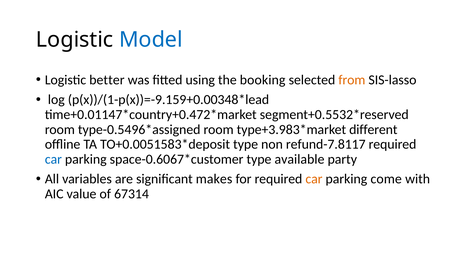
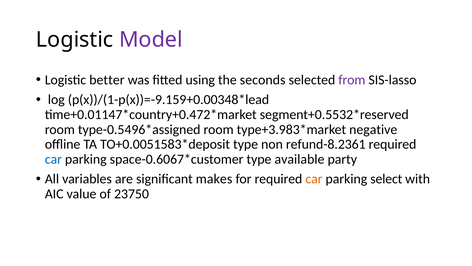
Model colour: blue -> purple
booking: booking -> seconds
from colour: orange -> purple
different: different -> negative
refund-7.8117: refund-7.8117 -> refund-8.2361
come: come -> select
67314: 67314 -> 23750
